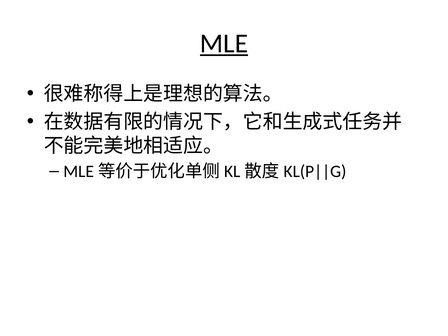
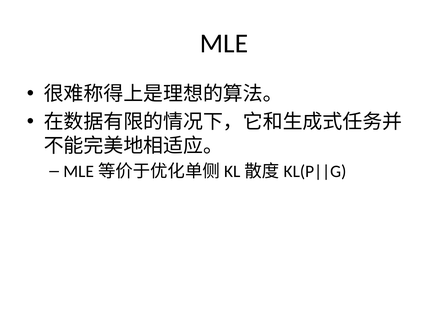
MLE underline: present -> none
